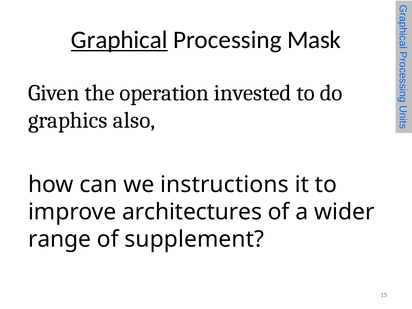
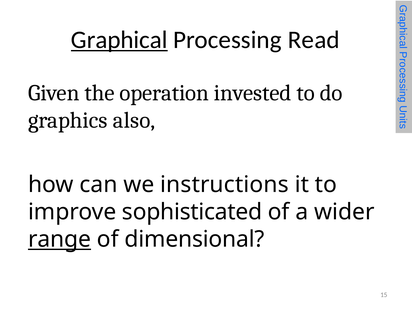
Mask: Mask -> Read
architectures: architectures -> sophisticated
range underline: none -> present
supplement: supplement -> dimensional
